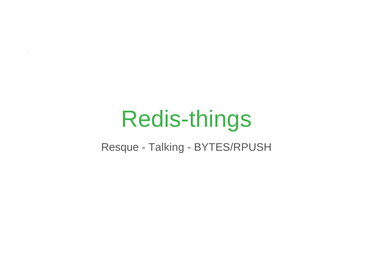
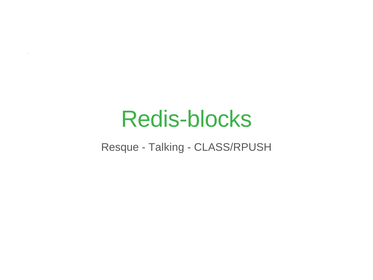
Redis-things: Redis-things -> Redis-blocks
BYTES/RPUSH: BYTES/RPUSH -> CLASS/RPUSH
